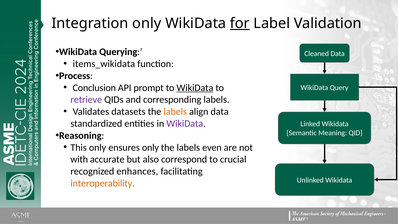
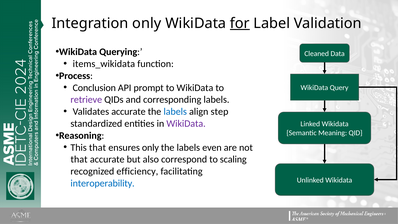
WikiData at (195, 88) underline: present -> none
Validates datasets: datasets -> accurate
labels at (175, 112) colour: orange -> blue
align data: data -> step
This only: only -> that
with at (79, 159): with -> that
crucial: crucial -> scaling
enhances: enhances -> efficiency
interoperability colour: orange -> blue
